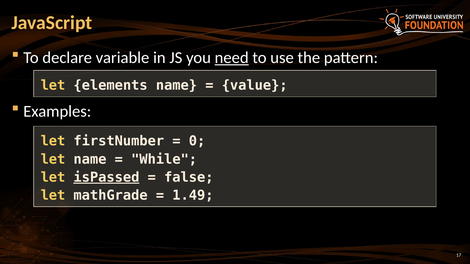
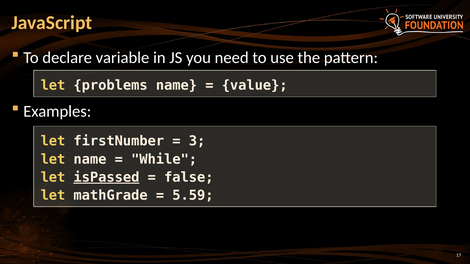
need underline: present -> none
elements: elements -> problems
0: 0 -> 3
1.49: 1.49 -> 5.59
